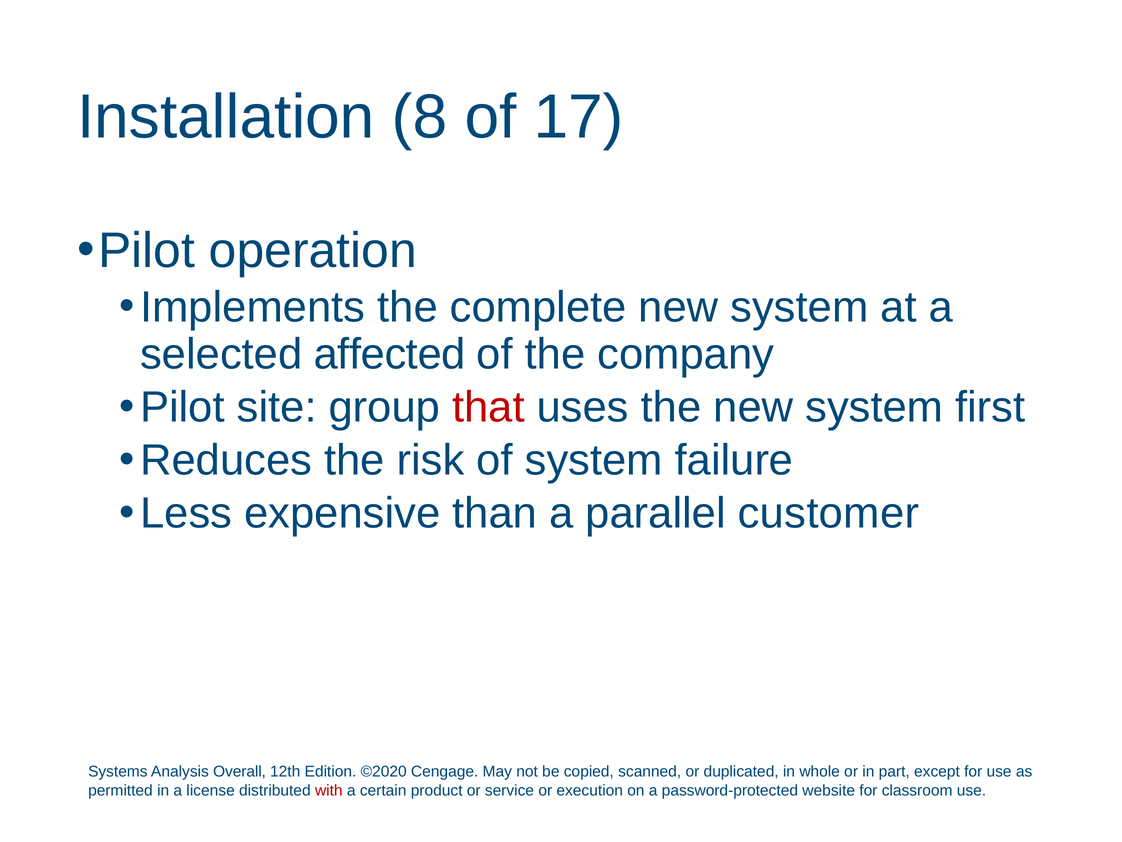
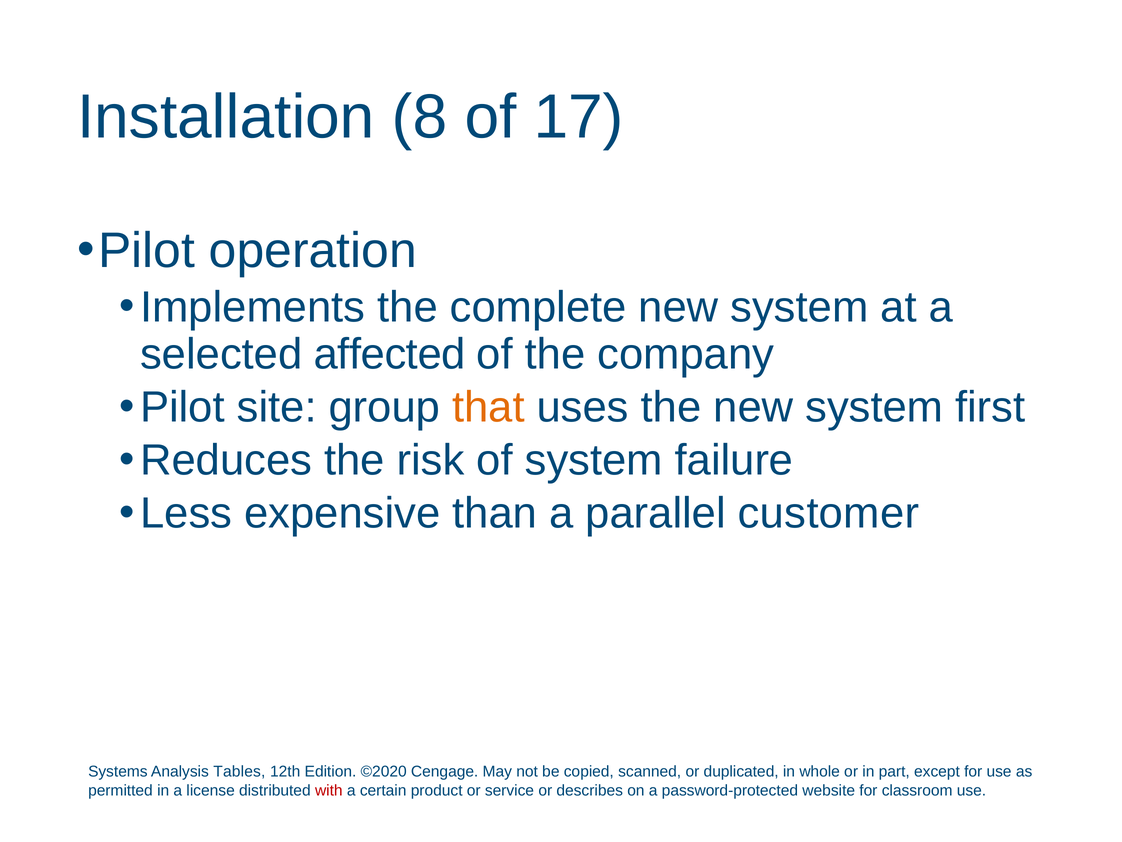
that colour: red -> orange
Overall: Overall -> Tables
execution: execution -> describes
